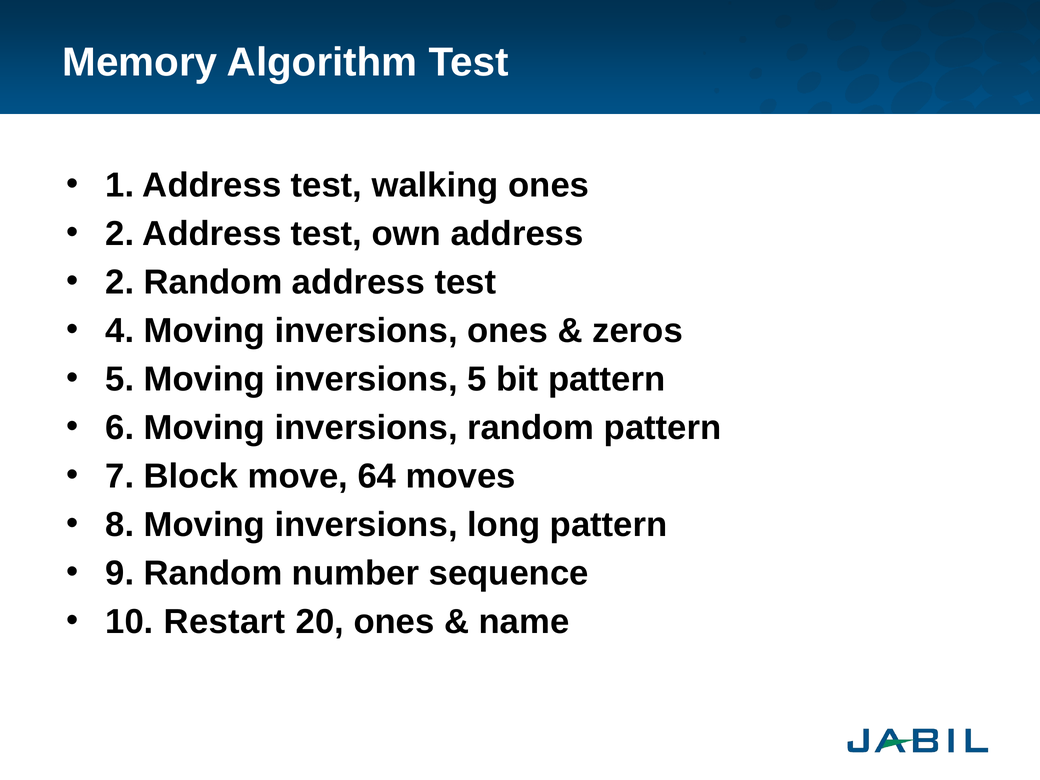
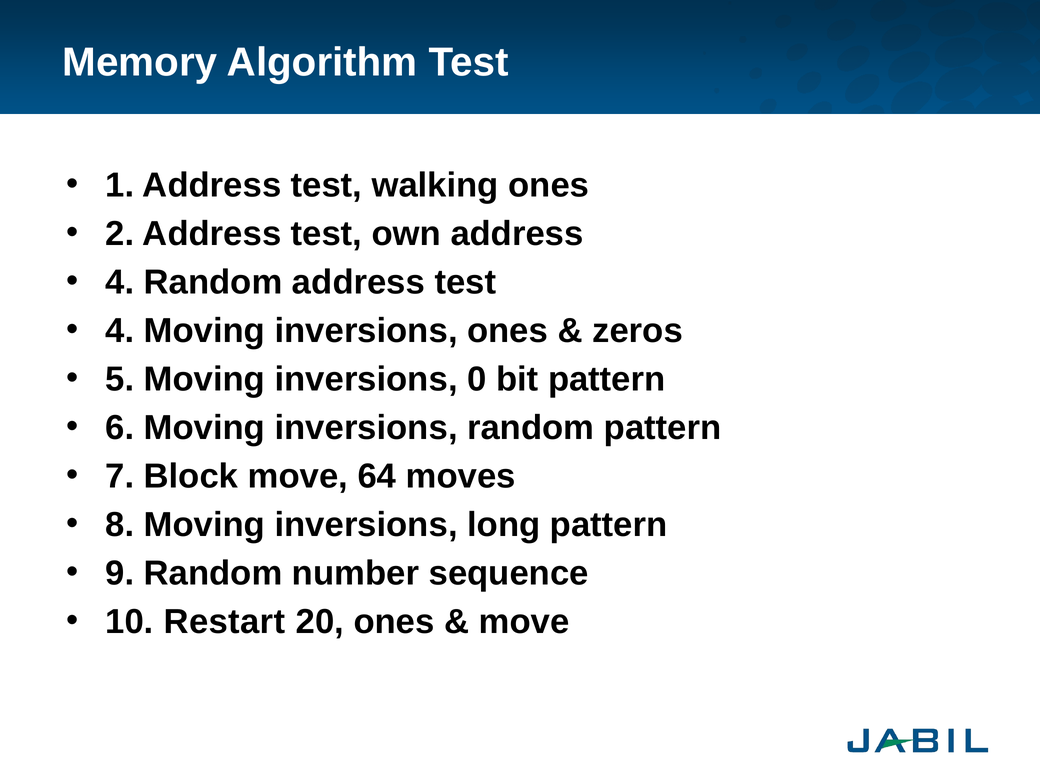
2 at (120, 282): 2 -> 4
inversions 5: 5 -> 0
name at (524, 622): name -> move
